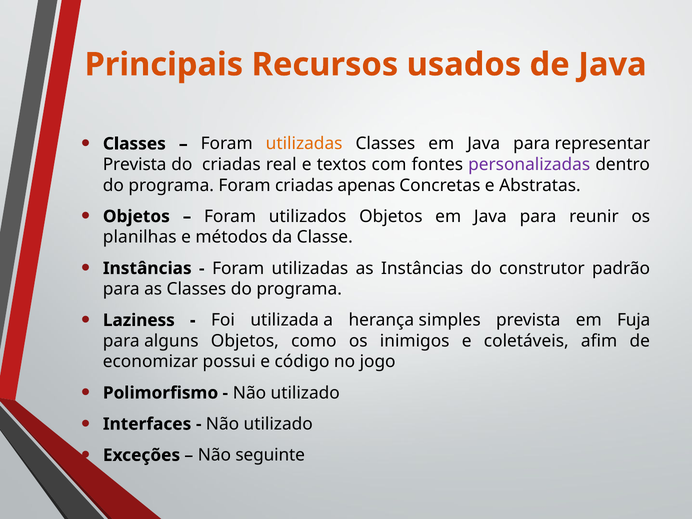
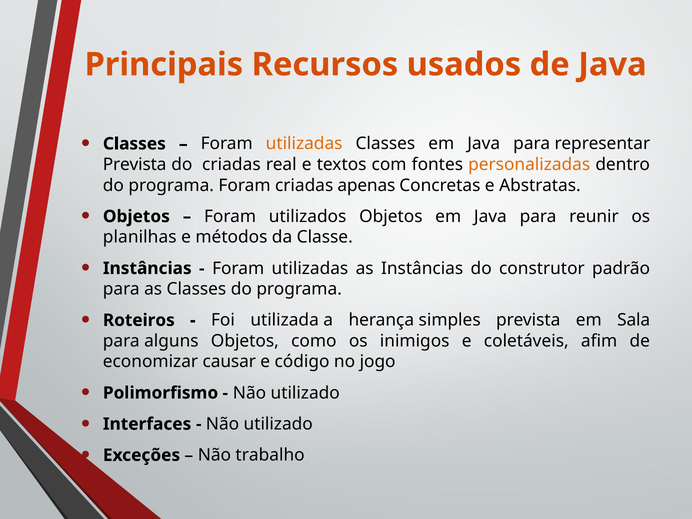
personalizadas colour: purple -> orange
Laziness: Laziness -> Roteiros
Fuja: Fuja -> Sala
possui: possui -> causar
seguinte: seguinte -> trabalho
